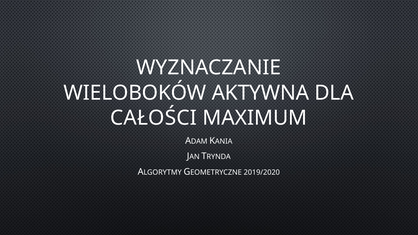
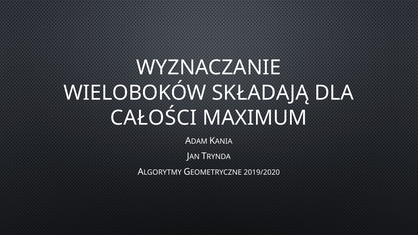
AKTYWNA: AKTYWNA -> SKŁADAJĄ
